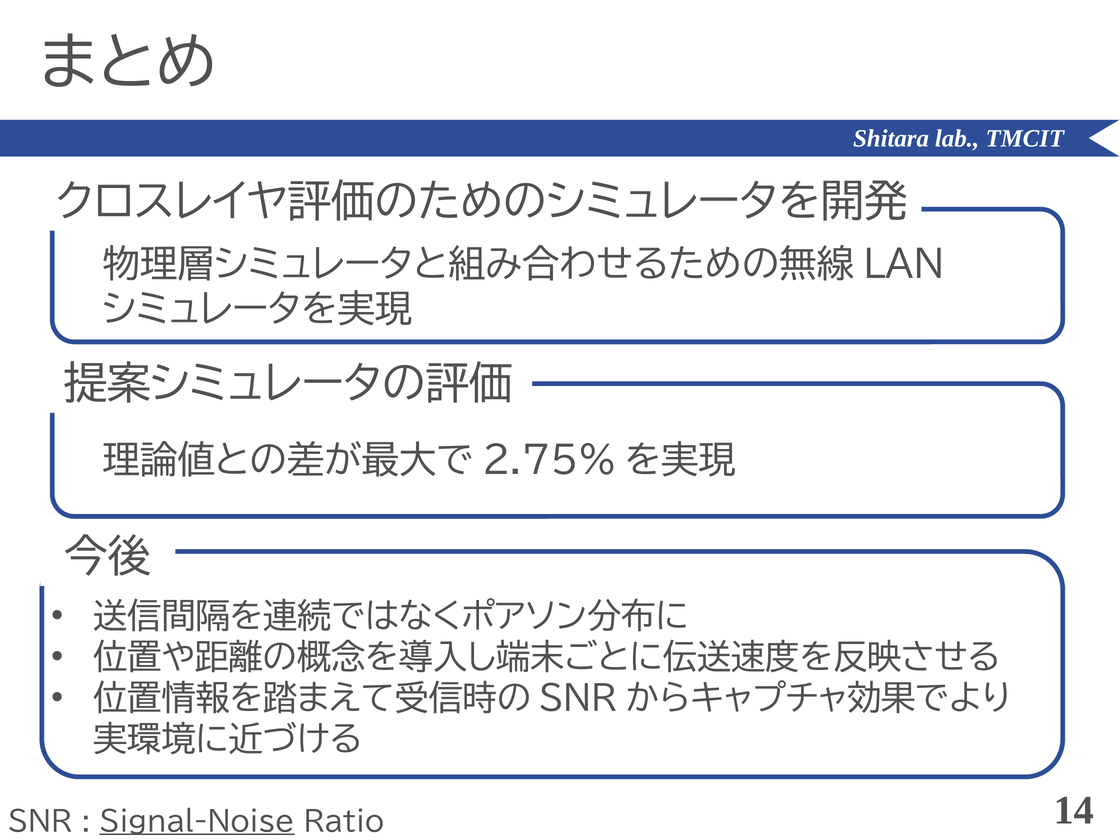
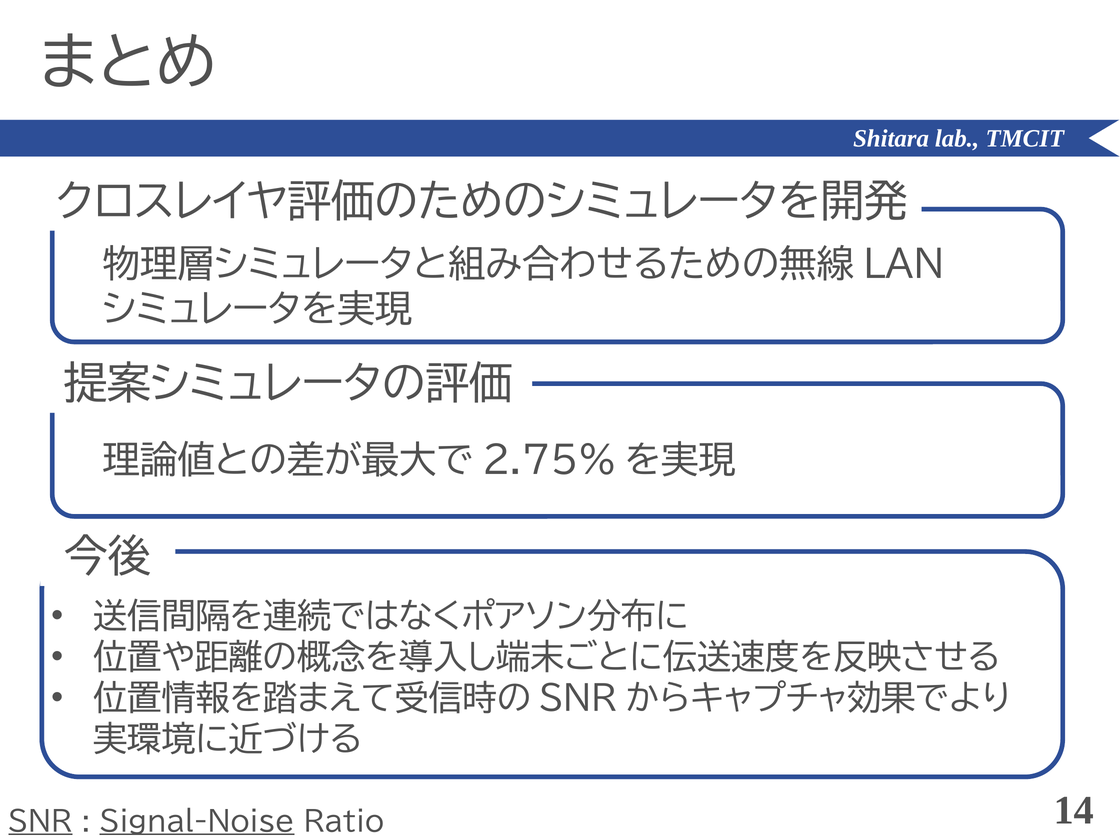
SNR underline: none -> present
